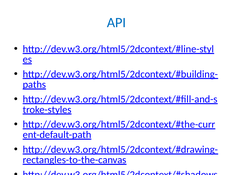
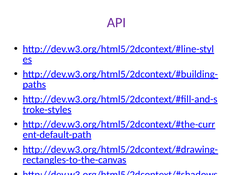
API colour: blue -> purple
